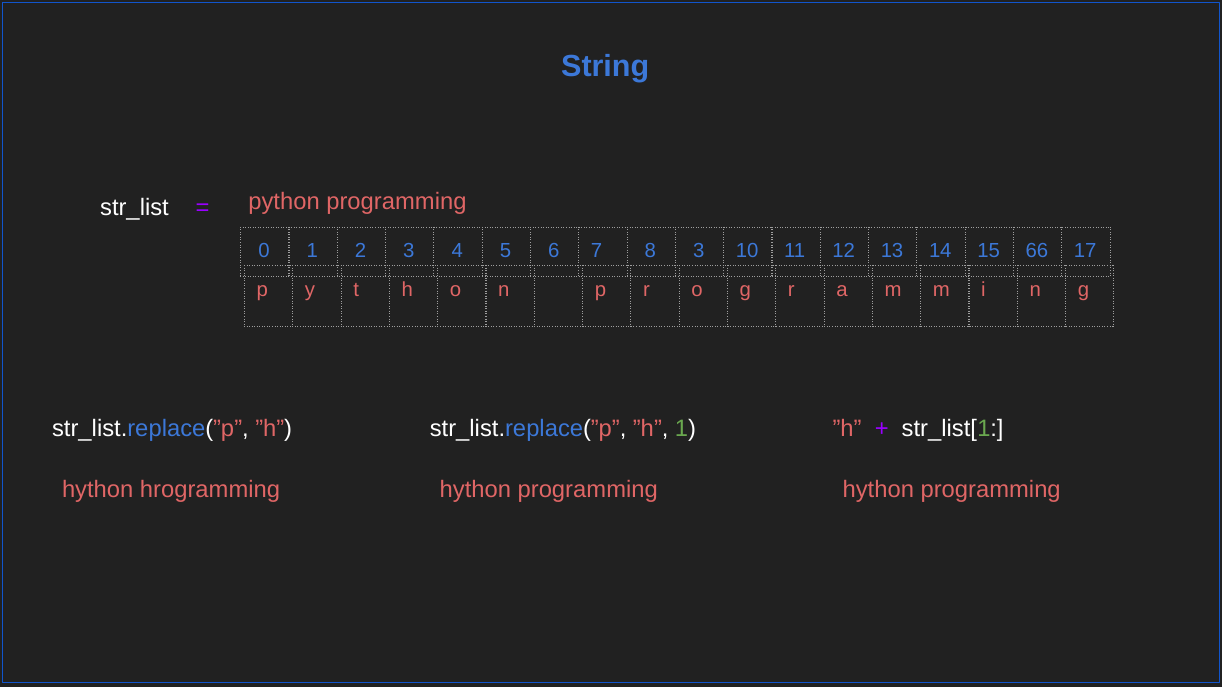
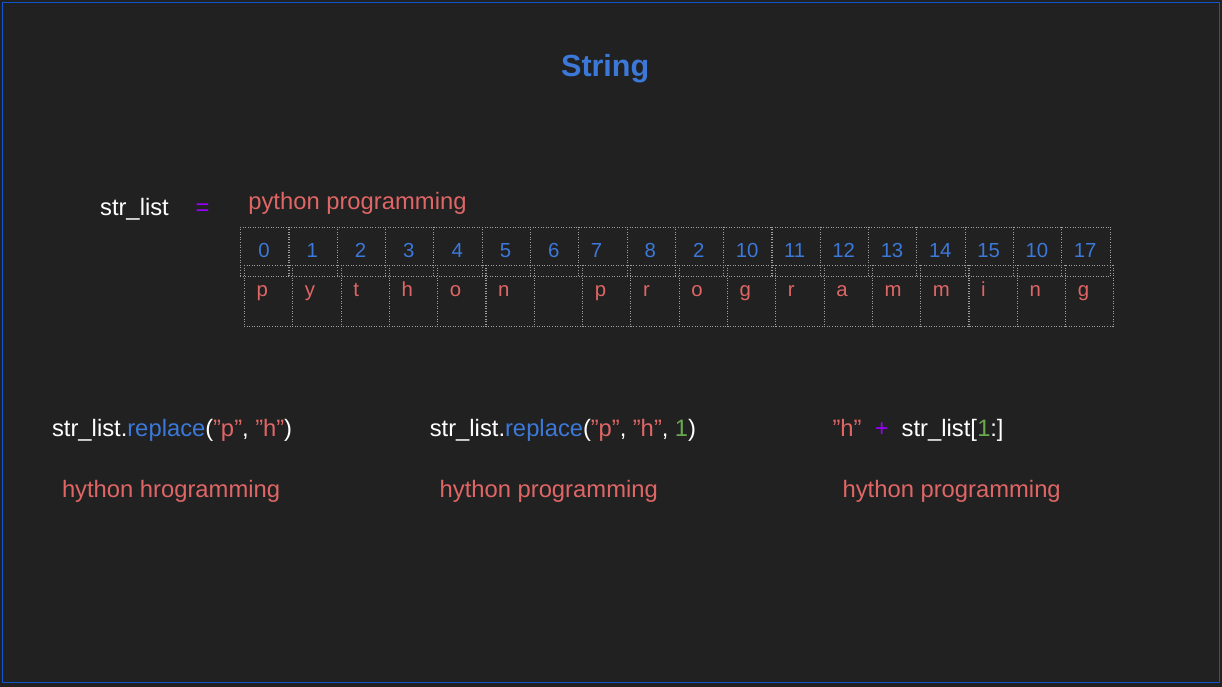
8 3: 3 -> 2
15 66: 66 -> 10
